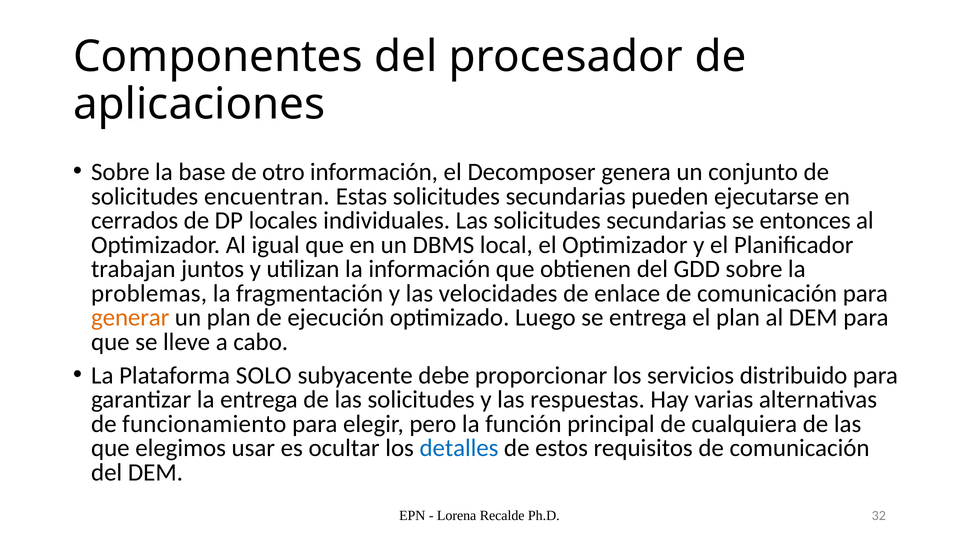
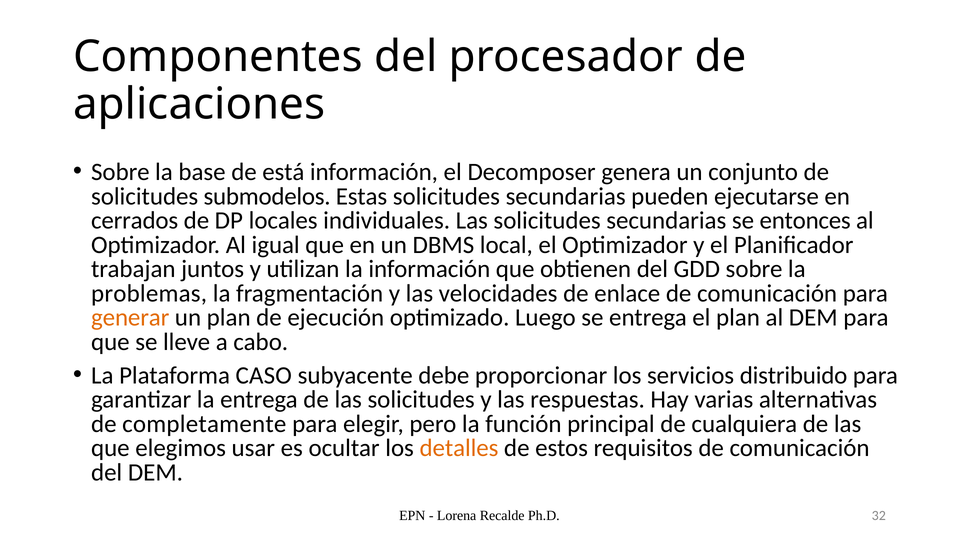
otro: otro -> está
encuentran: encuentran -> submodelos
SOLO: SOLO -> CASO
funcionamiento: funcionamiento -> completamente
detalles colour: blue -> orange
